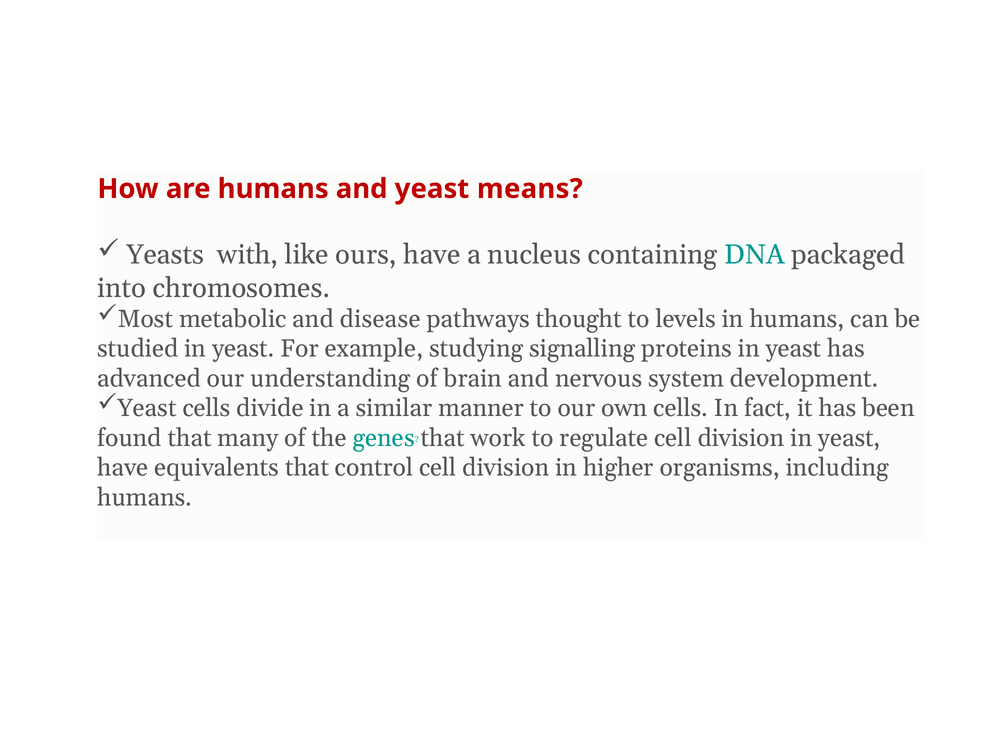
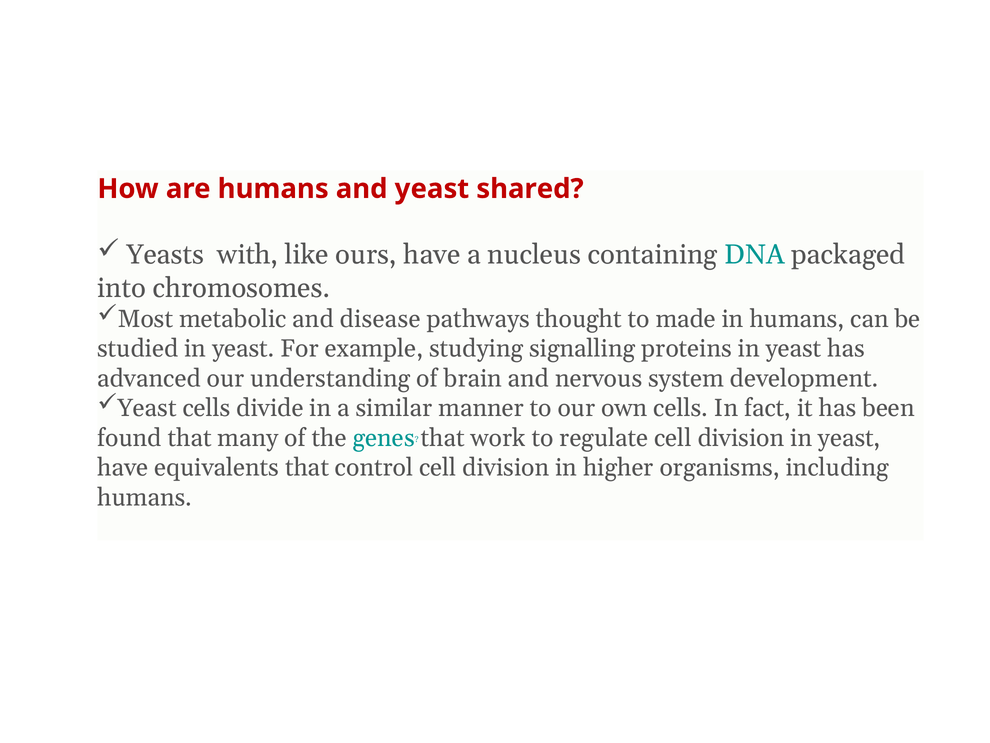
means: means -> shared
levels: levels -> made
